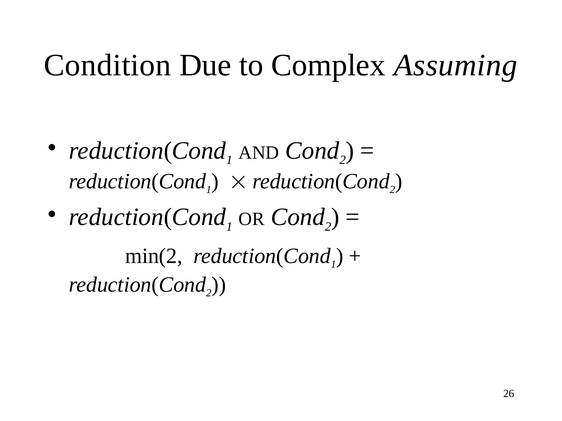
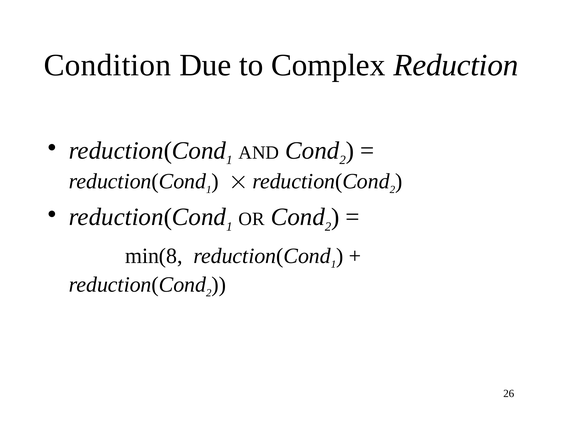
Assuming: Assuming -> Reduction
min(2: min(2 -> min(8
